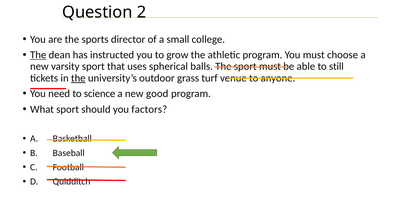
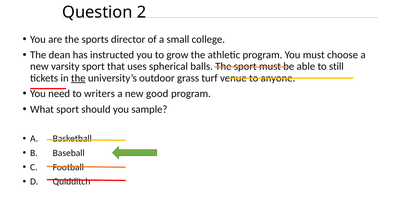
The at (38, 55) underline: present -> none
science: science -> writers
factors: factors -> sample
